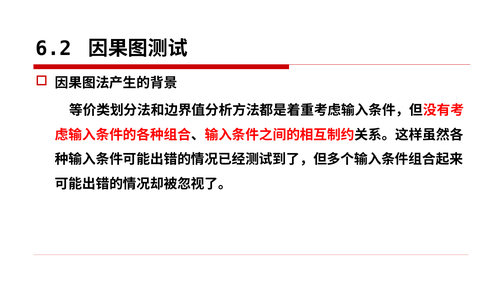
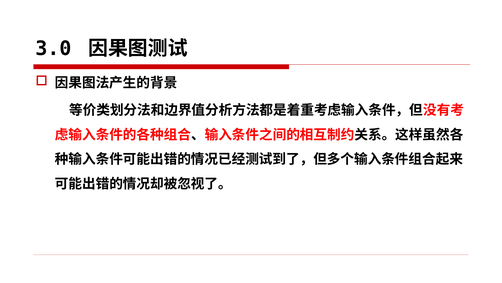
6.2: 6.2 -> 3.0
